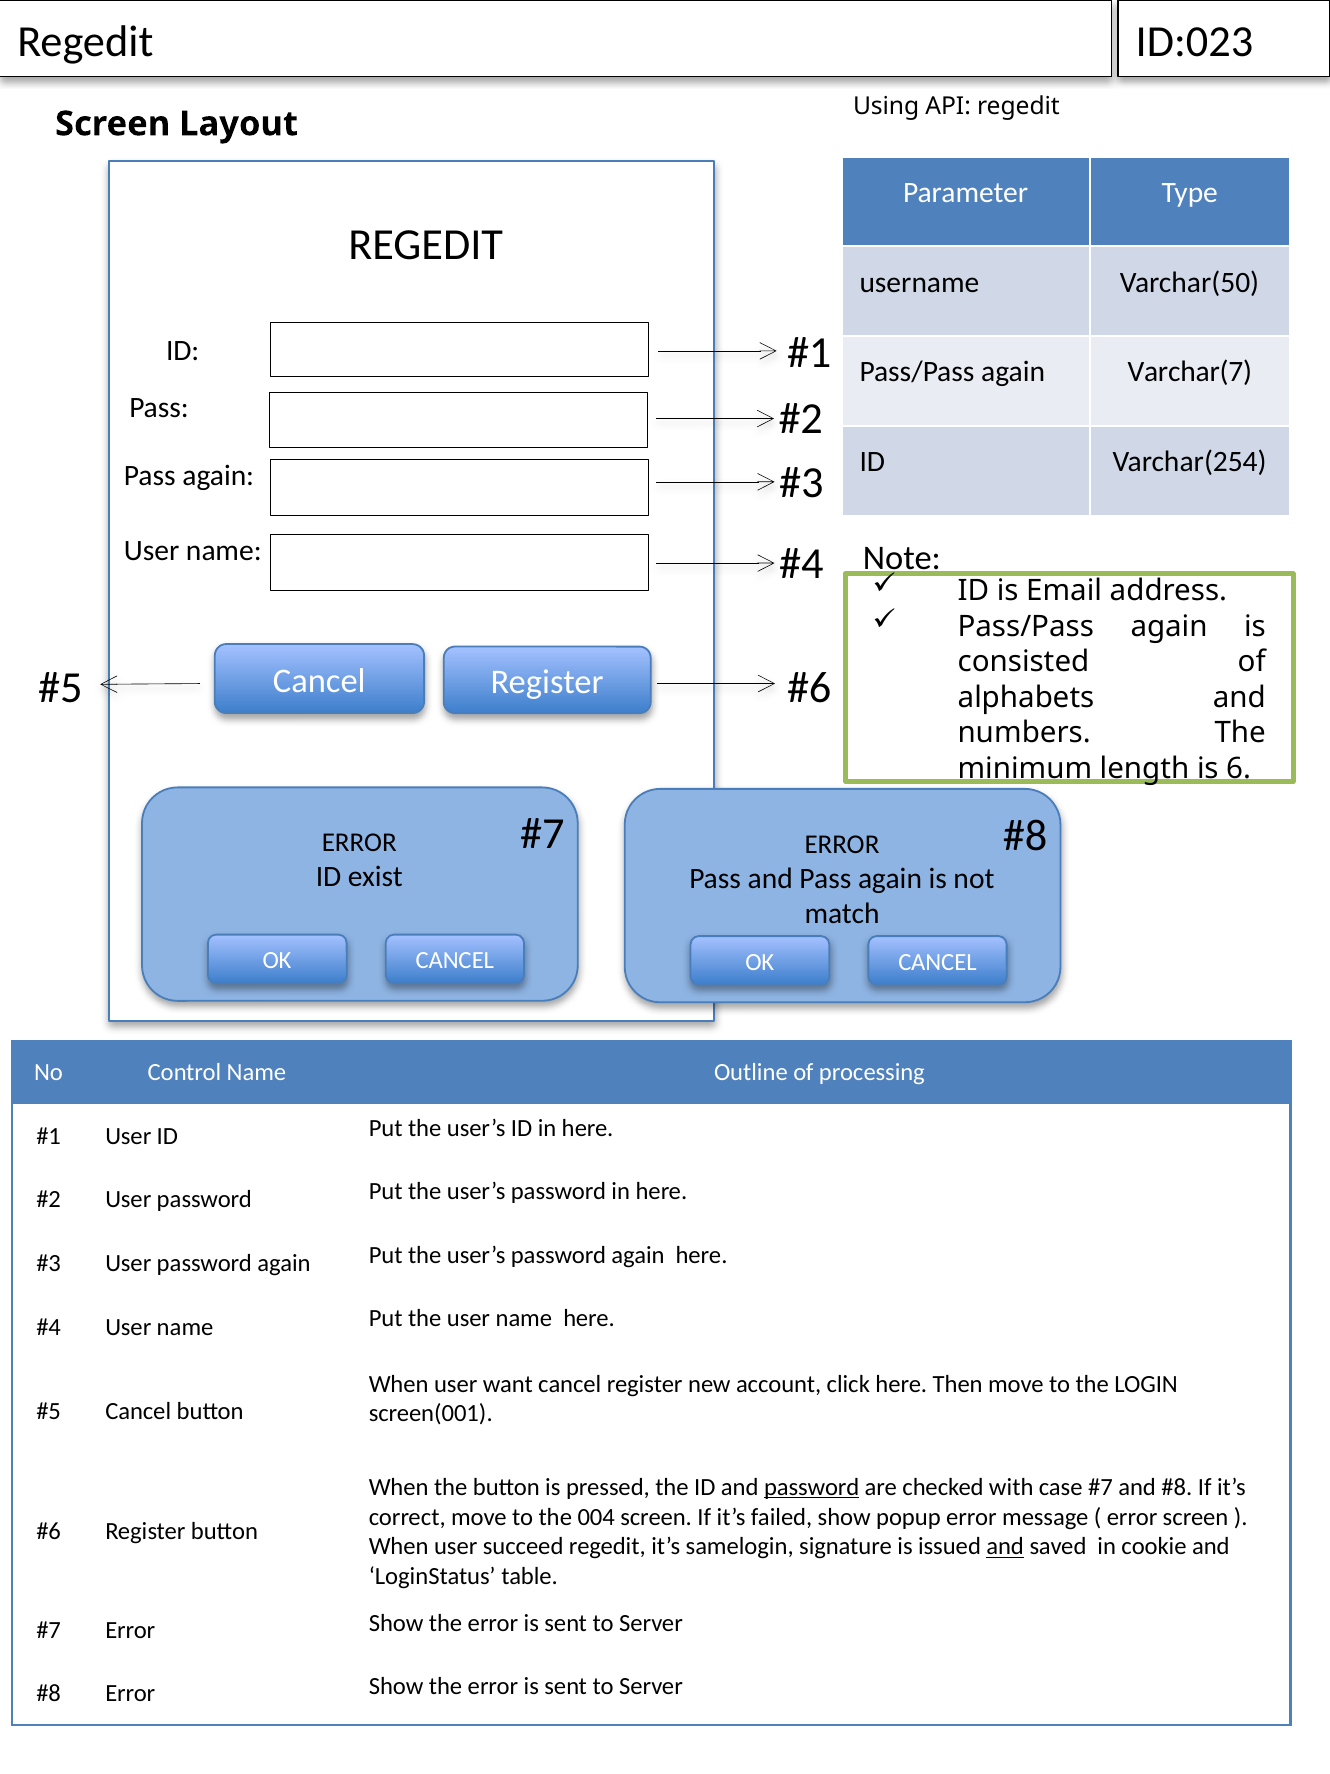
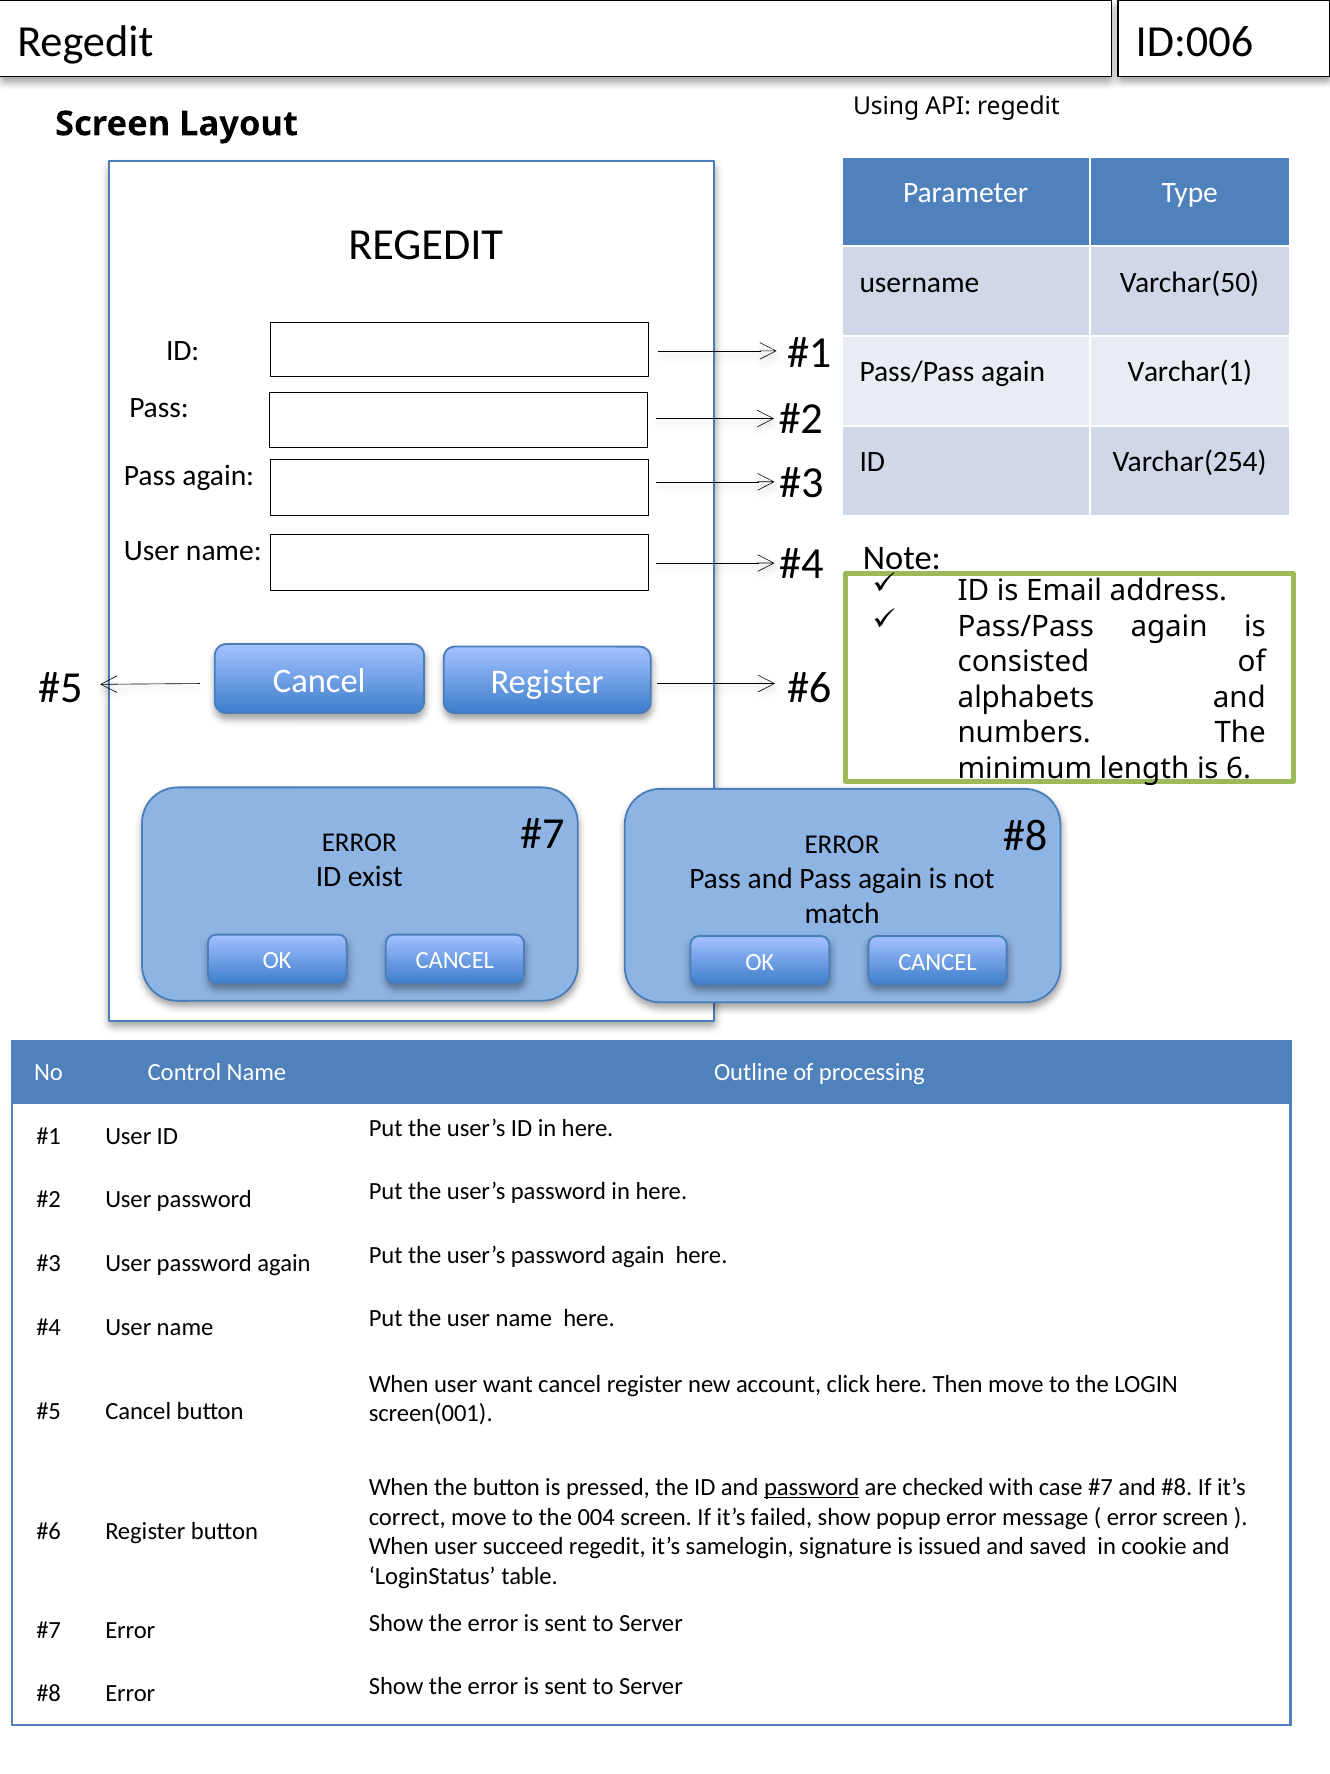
ID:023: ID:023 -> ID:006
Varchar(7: Varchar(7 -> Varchar(1
and at (1005, 1546) underline: present -> none
